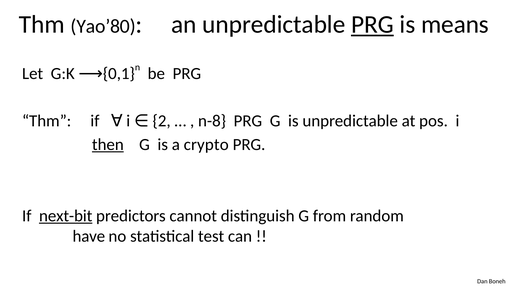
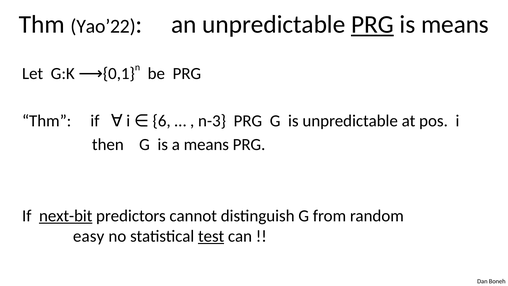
Yao’80: Yao’80 -> Yao’22
2: 2 -> 6
n-8: n-8 -> n-3
then underline: present -> none
a crypto: crypto -> means
have: have -> easy
test underline: none -> present
